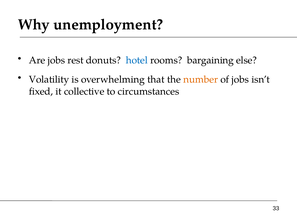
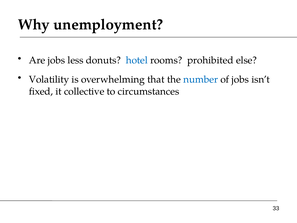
rest: rest -> less
bargaining: bargaining -> prohibited
number colour: orange -> blue
